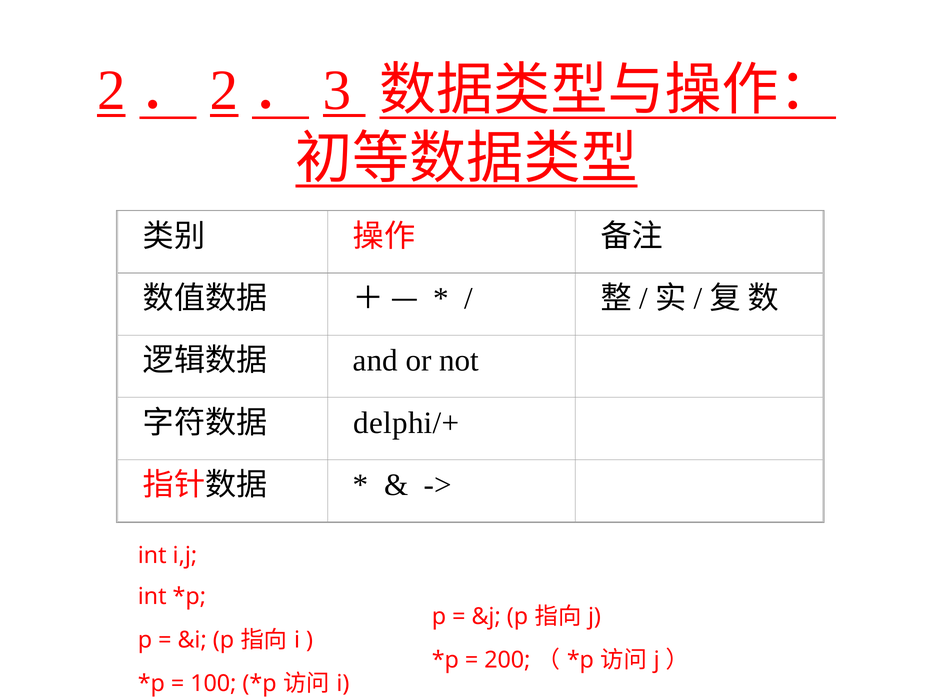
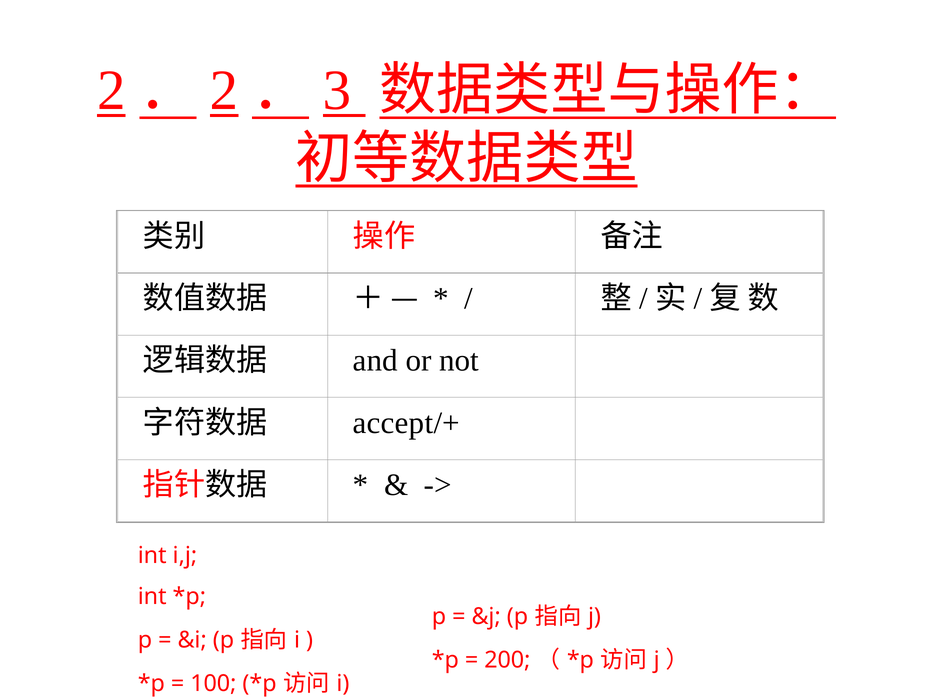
delphi/+: delphi/+ -> accept/+
